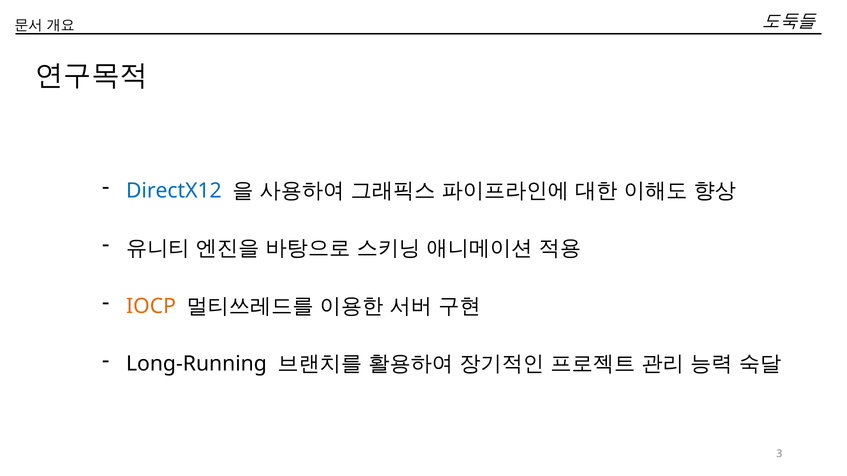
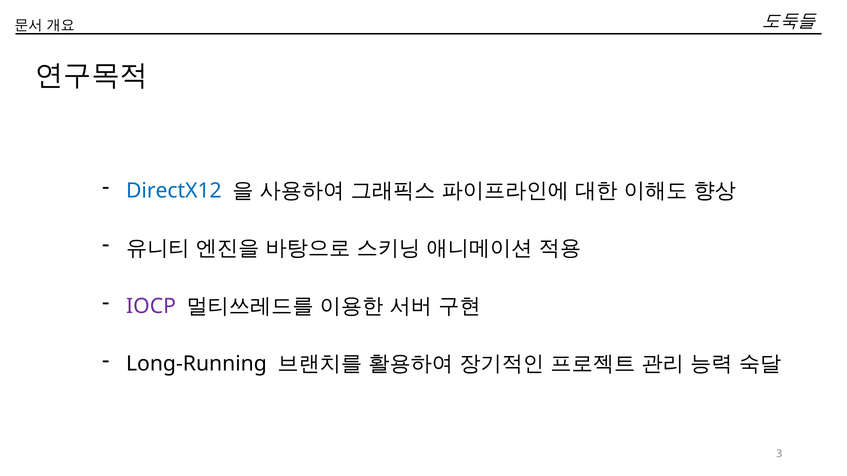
IOCP colour: orange -> purple
